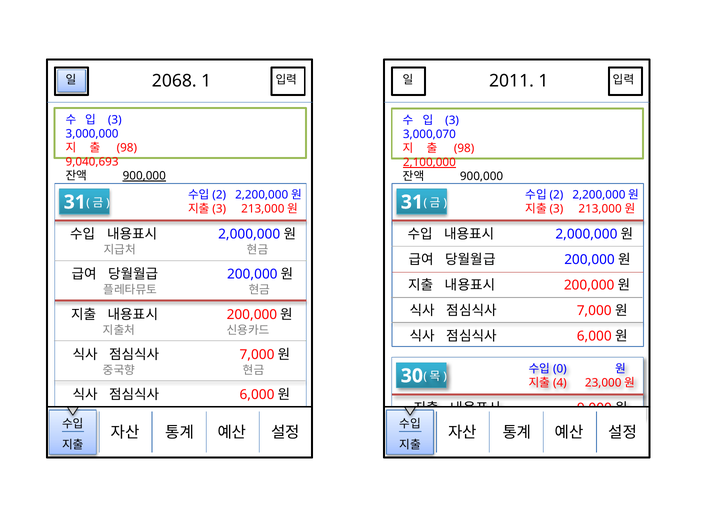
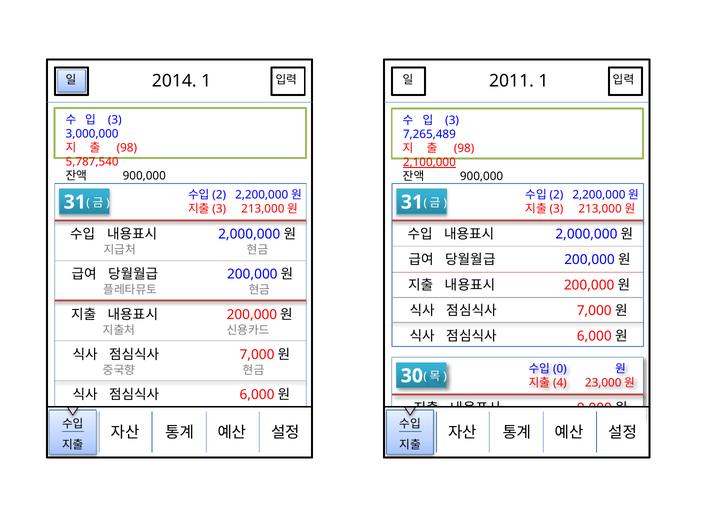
2068: 2068 -> 2014
3,000,070: 3,000,070 -> 7,265,489
9,040,693: 9,040,693 -> 5,787,540
900,000 at (144, 176) underline: present -> none
